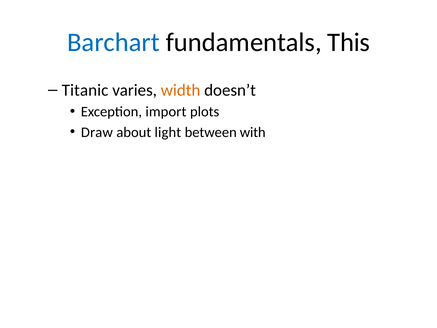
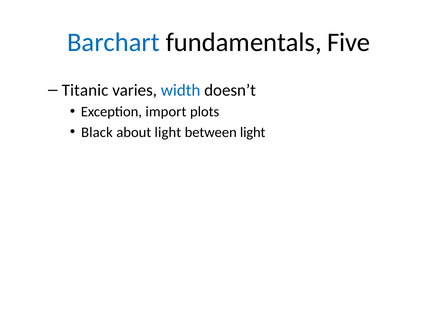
This: This -> Five
width colour: orange -> blue
Draw: Draw -> Black
between with: with -> light
